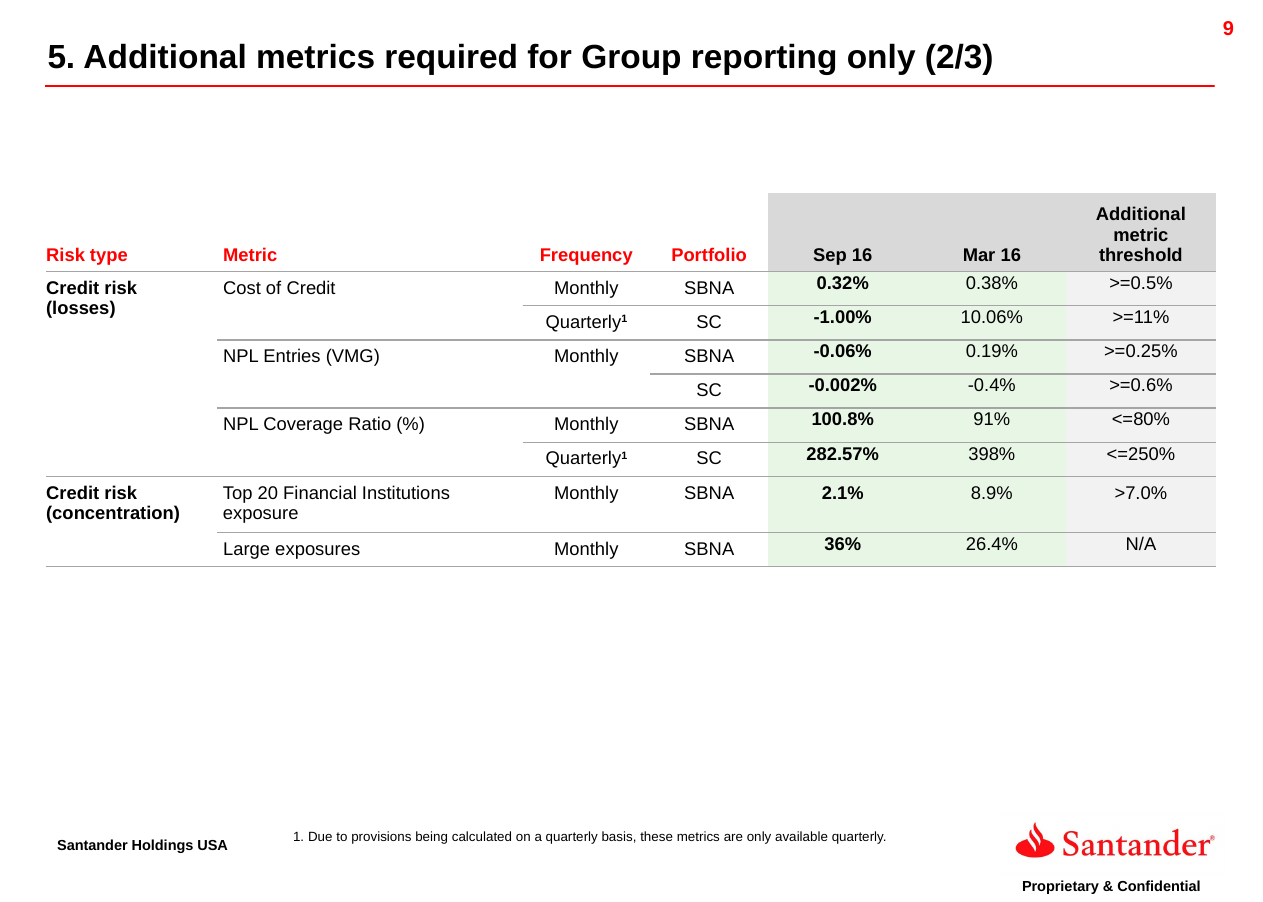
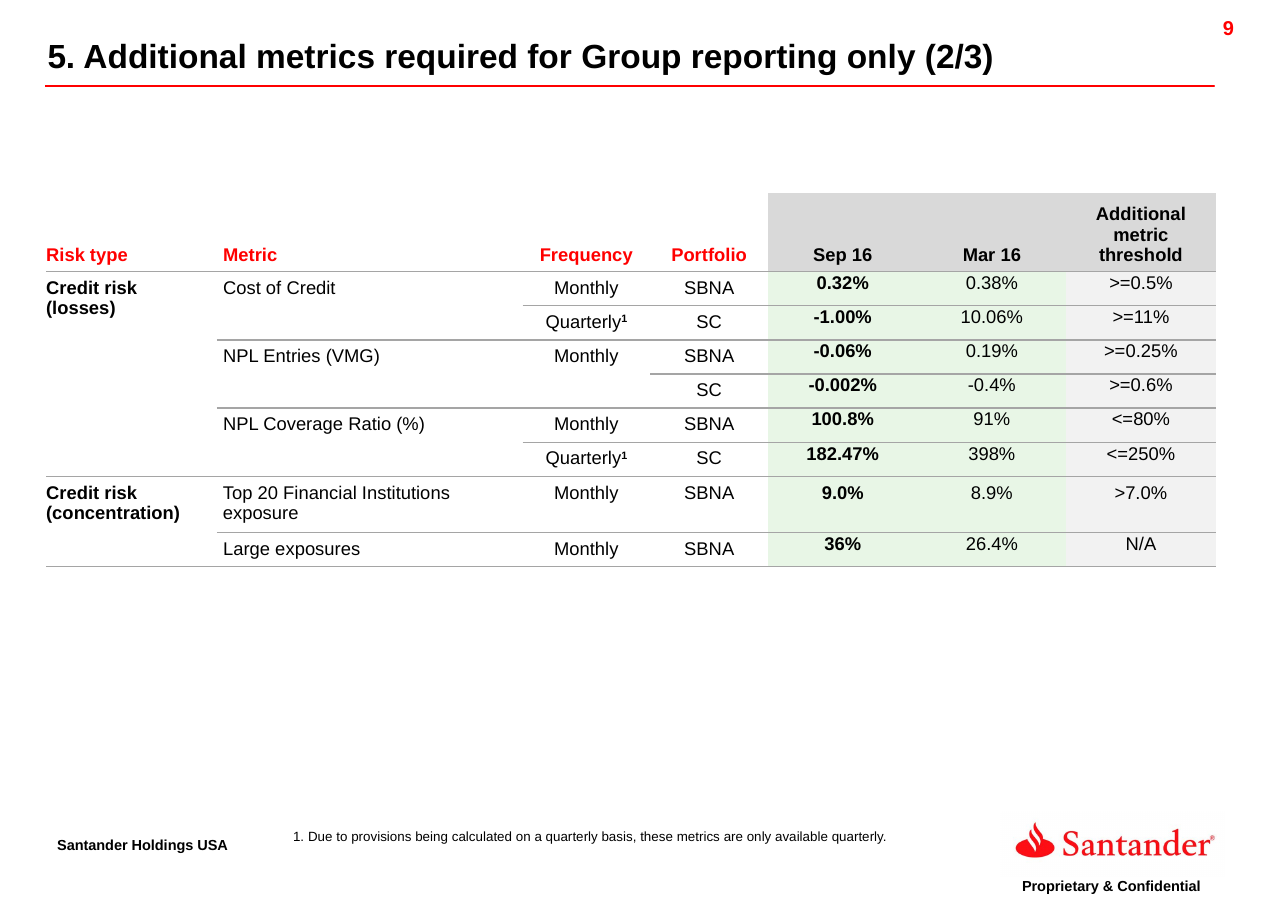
282.57%: 282.57% -> 182.47%
2.1%: 2.1% -> 9.0%
